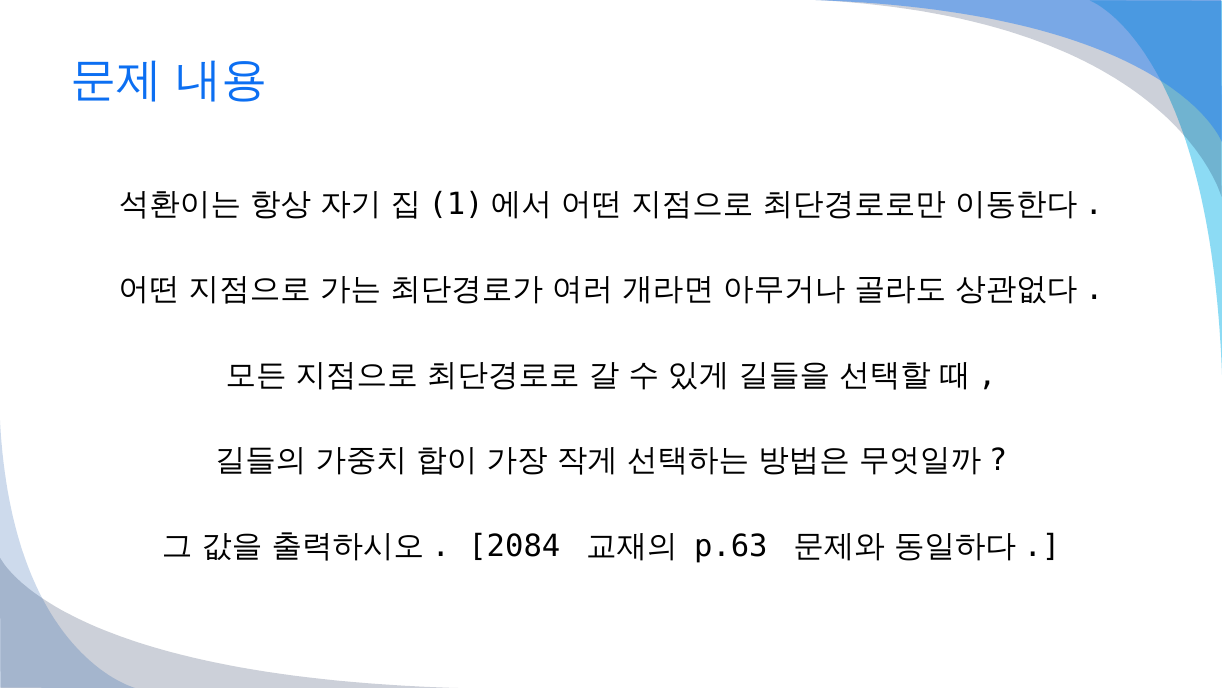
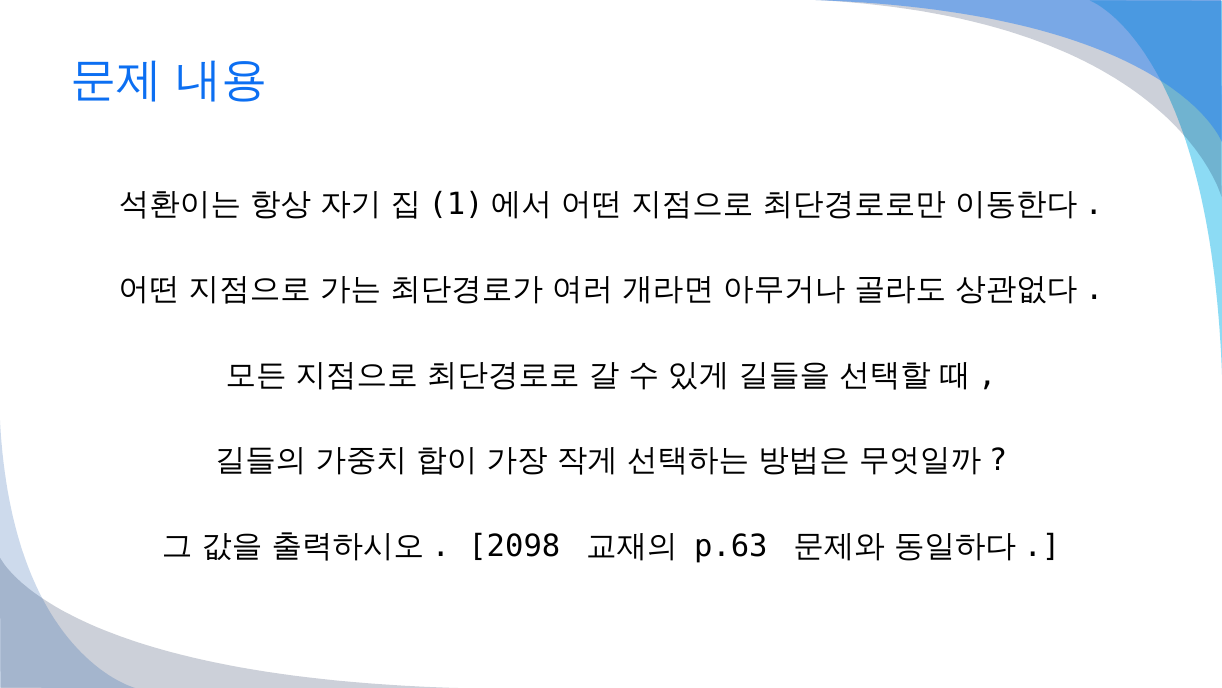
2084: 2084 -> 2098
